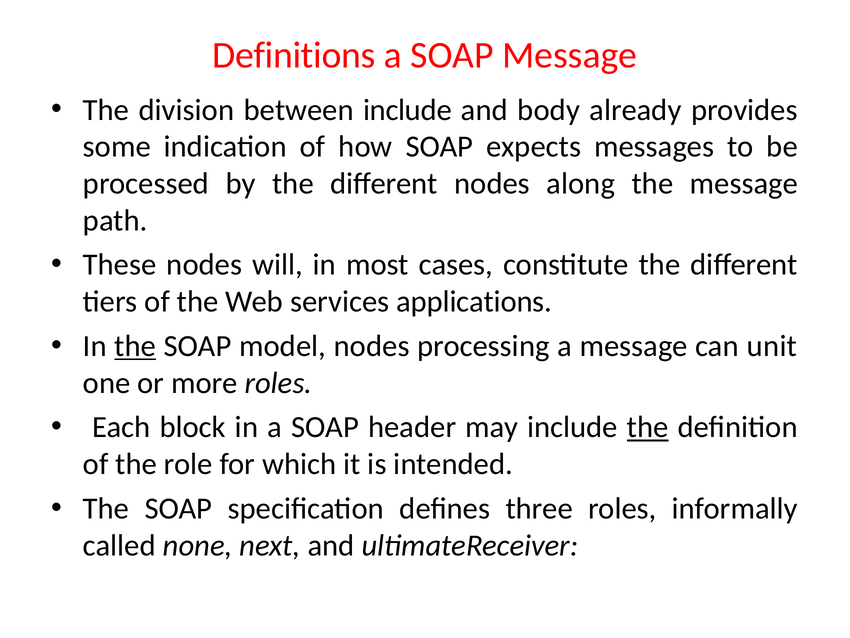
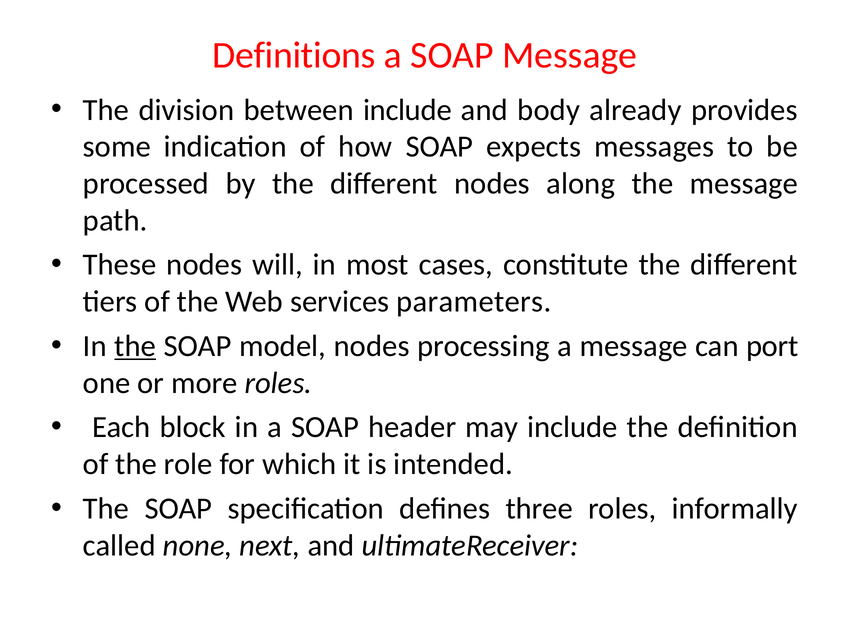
applications: applications -> parameters
unit: unit -> port
the at (648, 427) underline: present -> none
